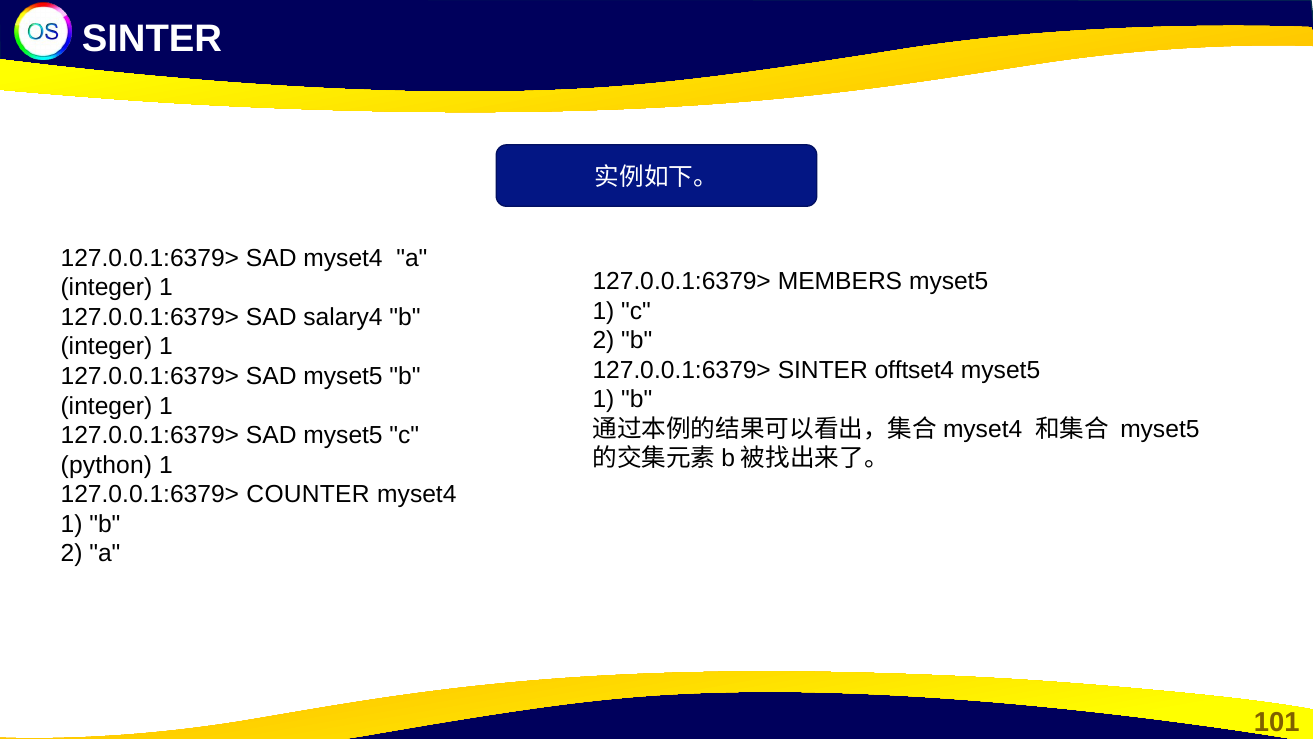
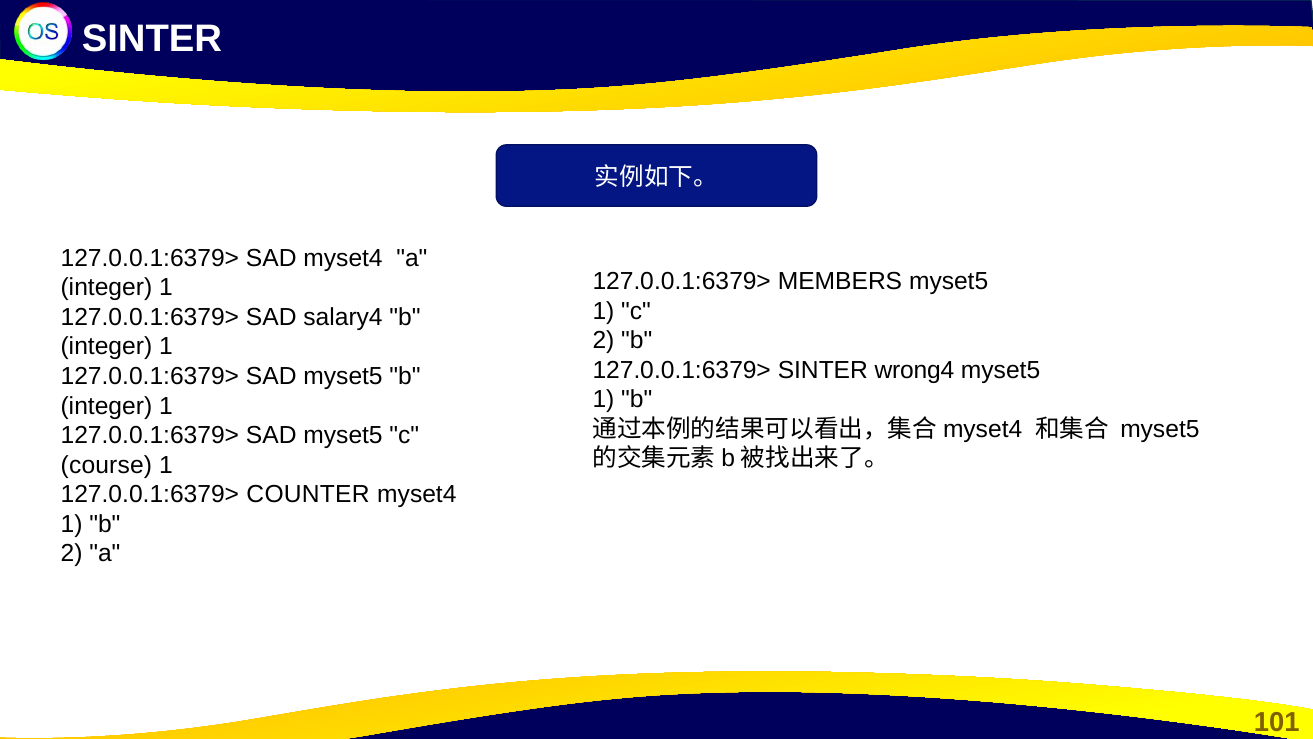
offtset4: offtset4 -> wrong4
python: python -> course
